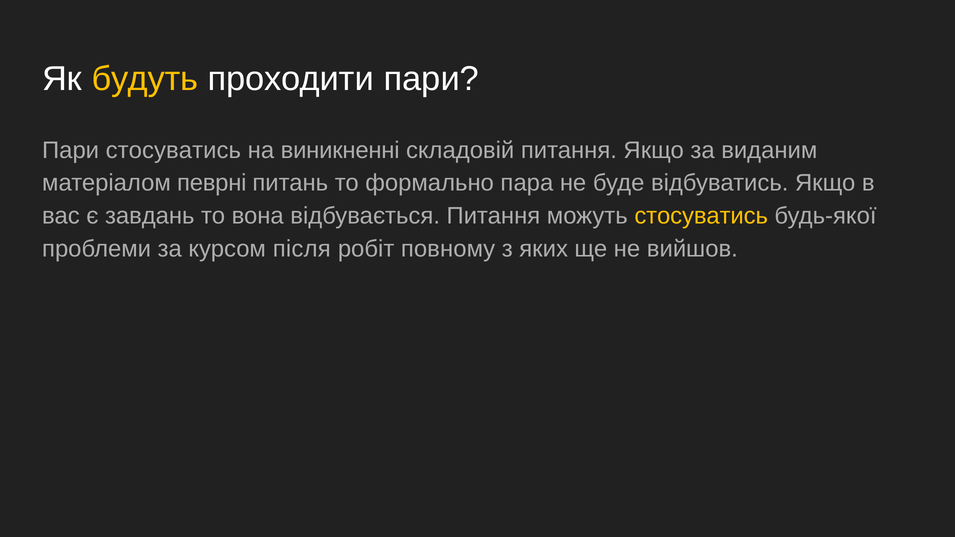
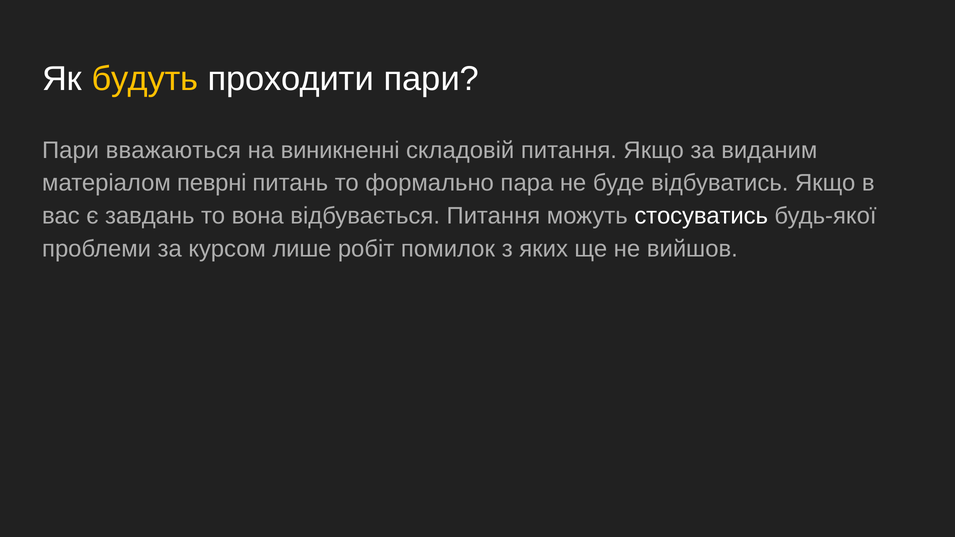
Пари стосуватись: стосуватись -> вважаються
стосуватись at (701, 216) colour: yellow -> white
після: після -> лише
повному: повному -> помилок
